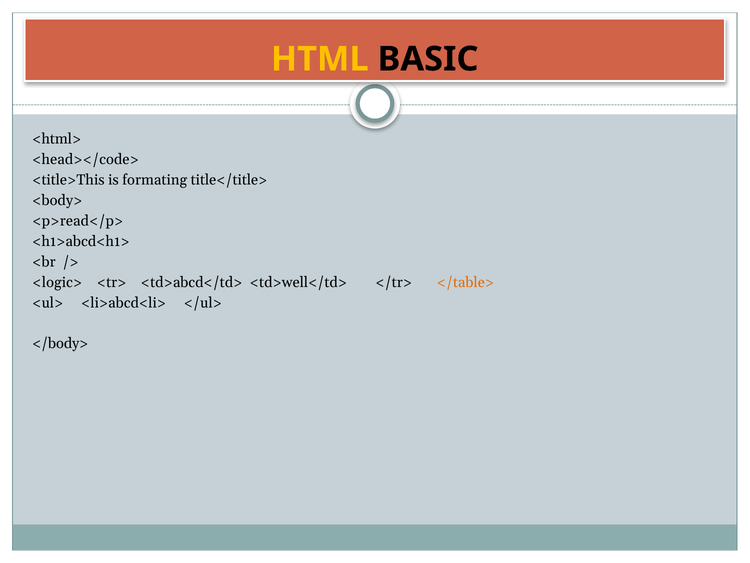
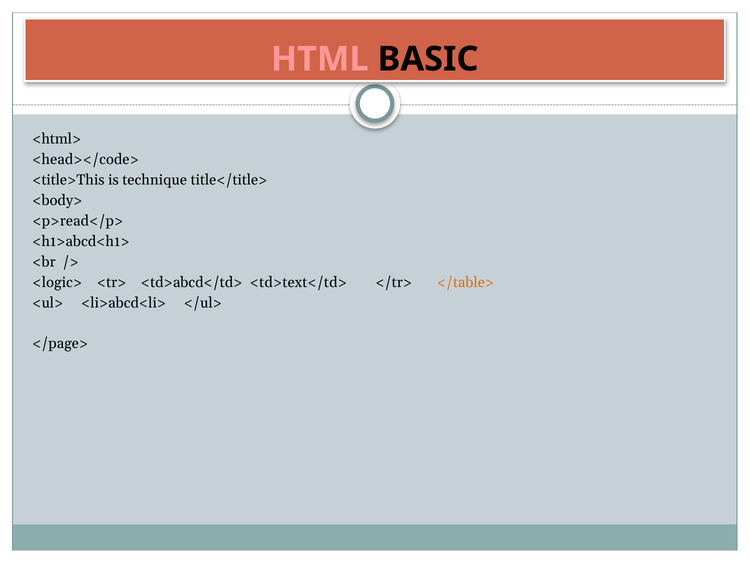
HTML colour: yellow -> pink
formating: formating -> technique
<td>well</td>: <td>well</td> -> <td>text</td>
</body>: </body> -> </page>
